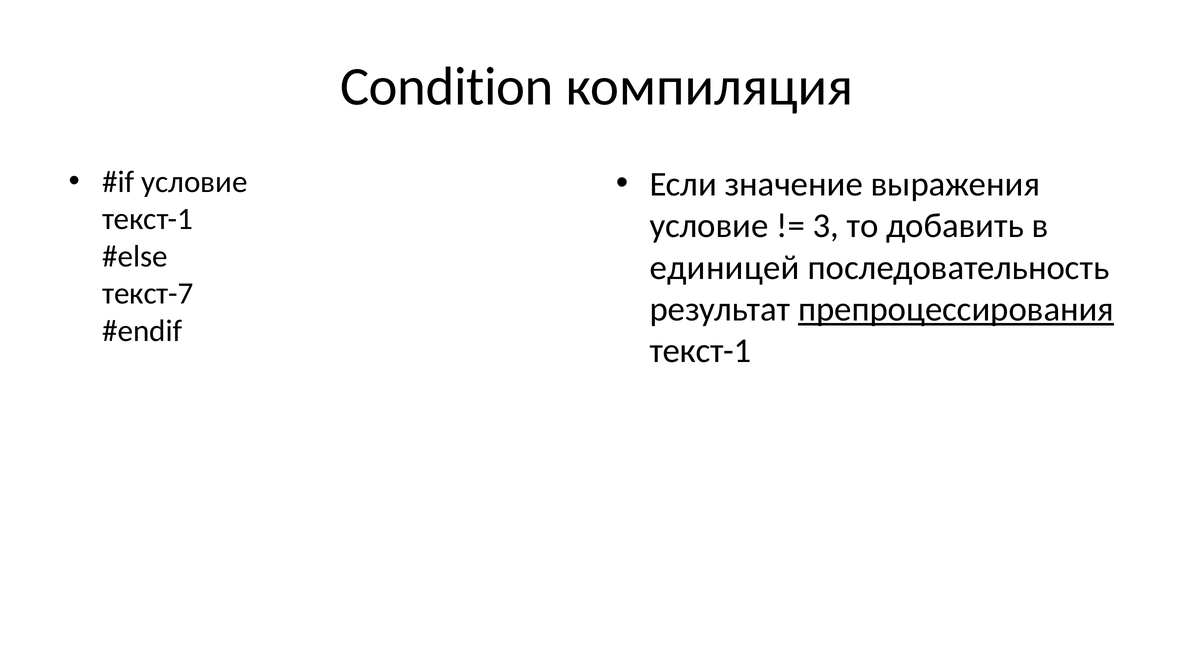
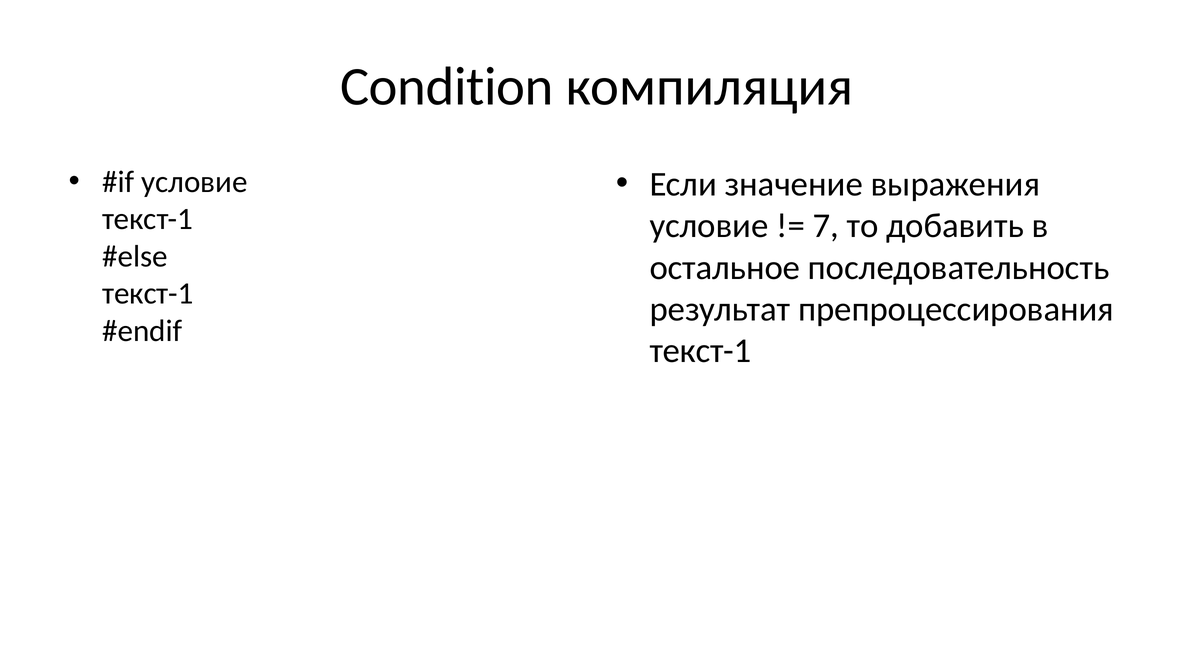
3: 3 -> 7
единицей: единицей -> остальное
текст-7 at (148, 294): текст-7 -> текст-1
препроцессирования at (956, 310) underline: present -> none
